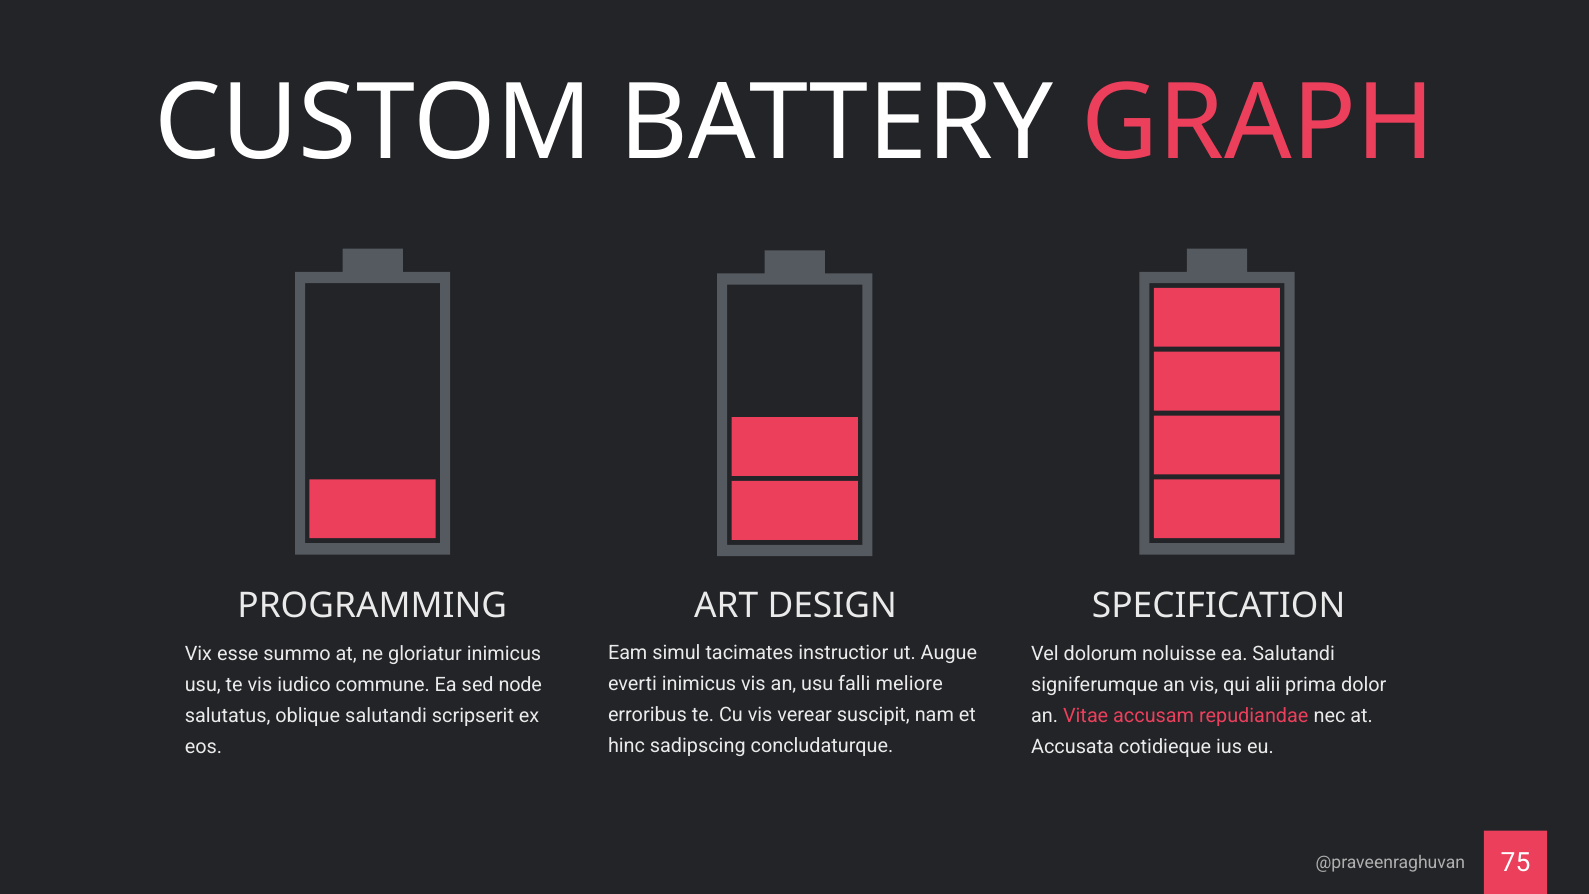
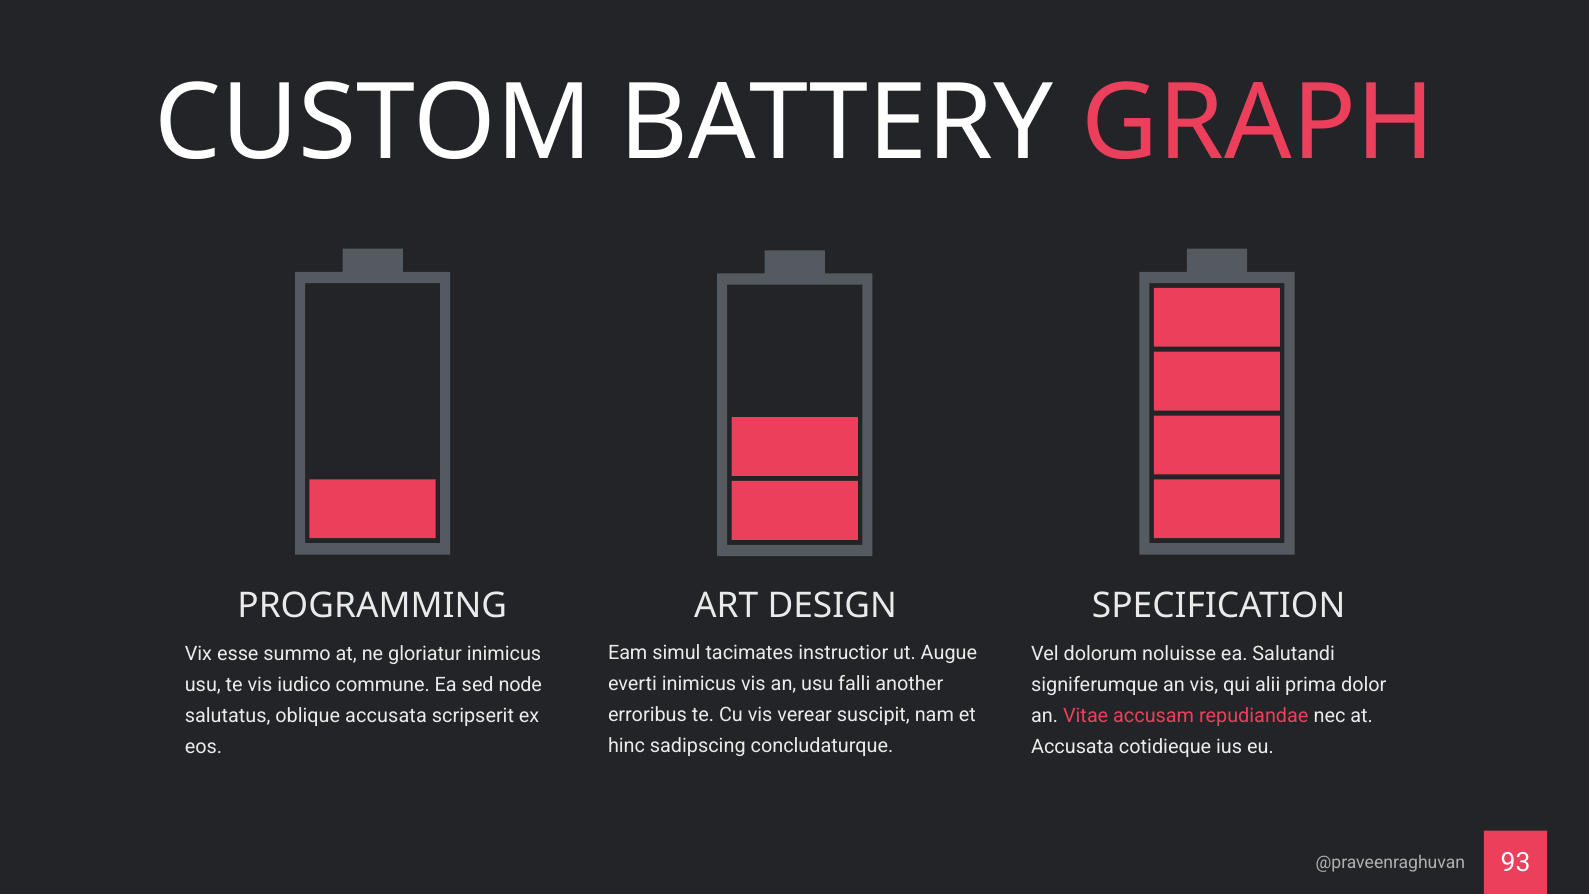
meliore: meliore -> another
oblique salutandi: salutandi -> accusata
75: 75 -> 93
